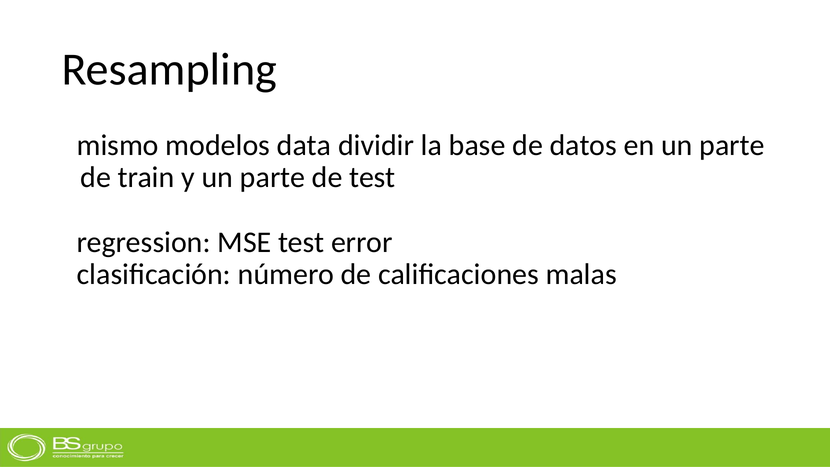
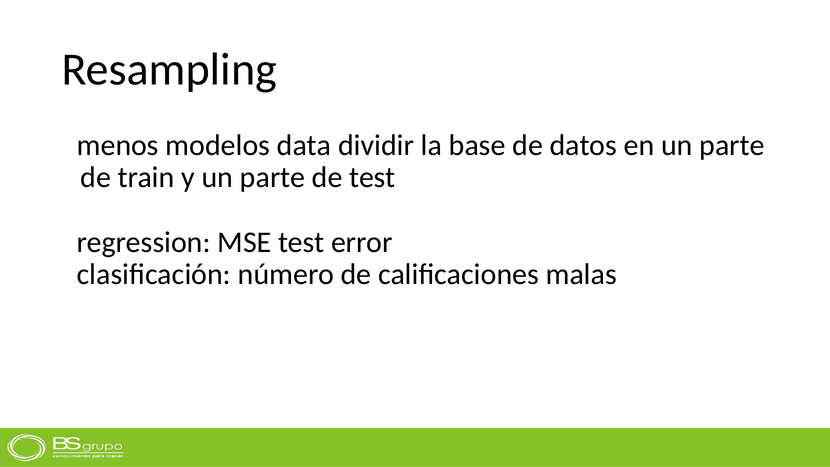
mismo: mismo -> menos
